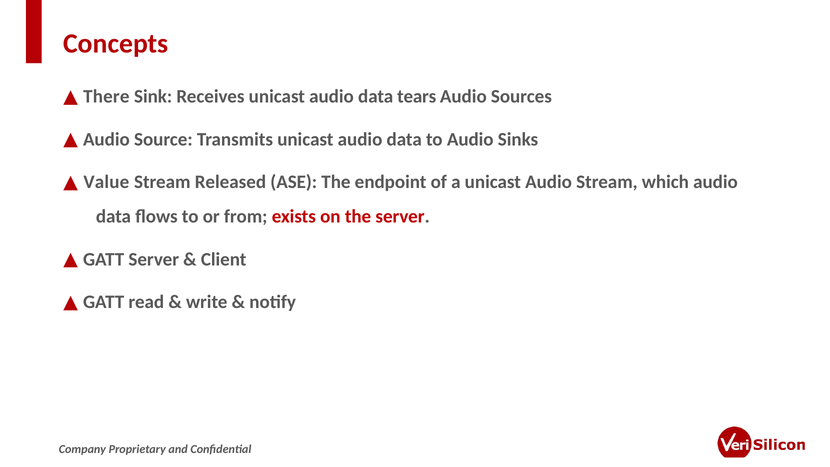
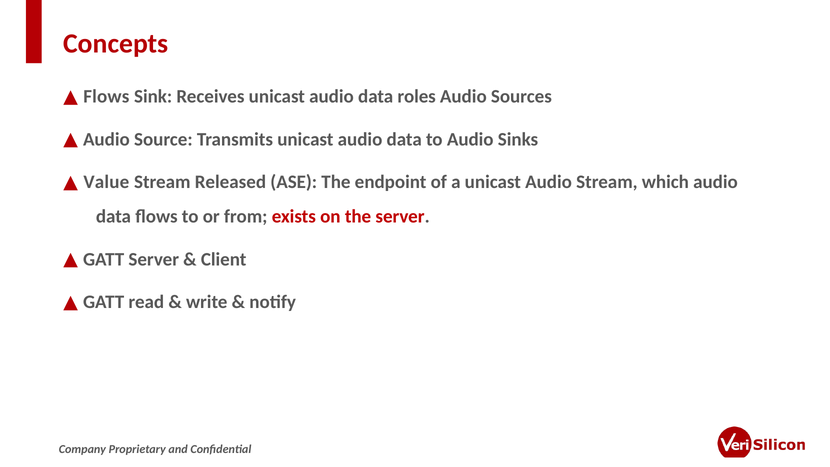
There at (106, 96): There -> Flows
tears: tears -> roles
